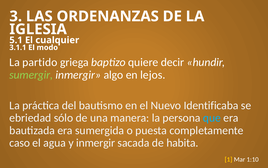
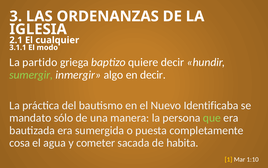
5.1: 5.1 -> 2.1
en lejos: lejos -> decir
ebriedad: ebriedad -> mandato
que colour: light blue -> light green
caso: caso -> cosa
y inmergir: inmergir -> cometer
